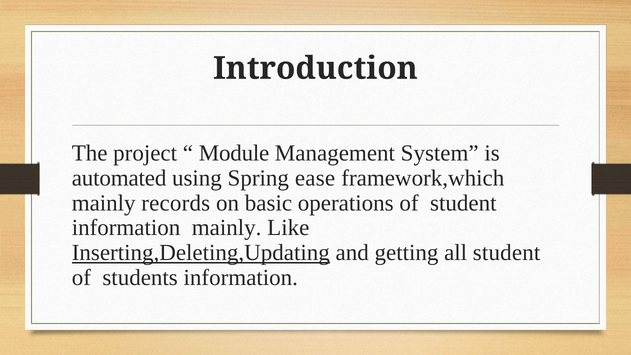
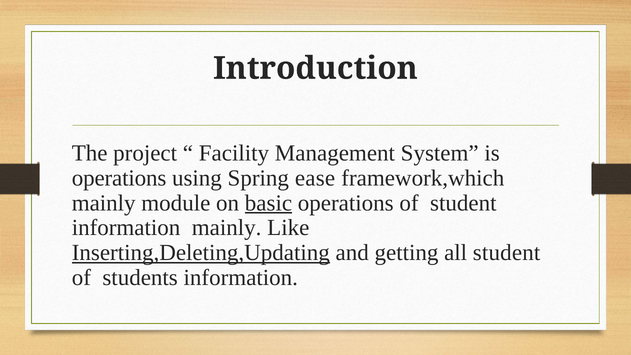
Module: Module -> Facility
automated at (119, 178): automated -> operations
records: records -> module
basic underline: none -> present
